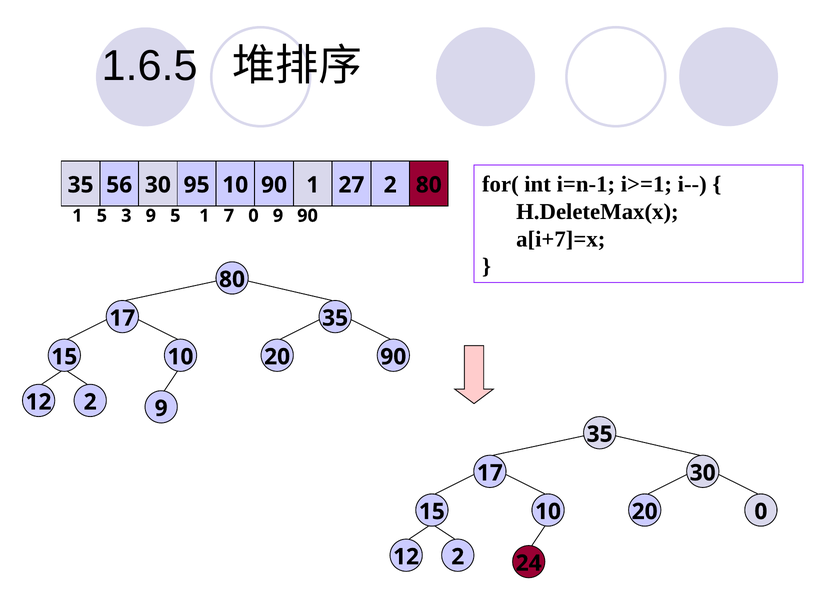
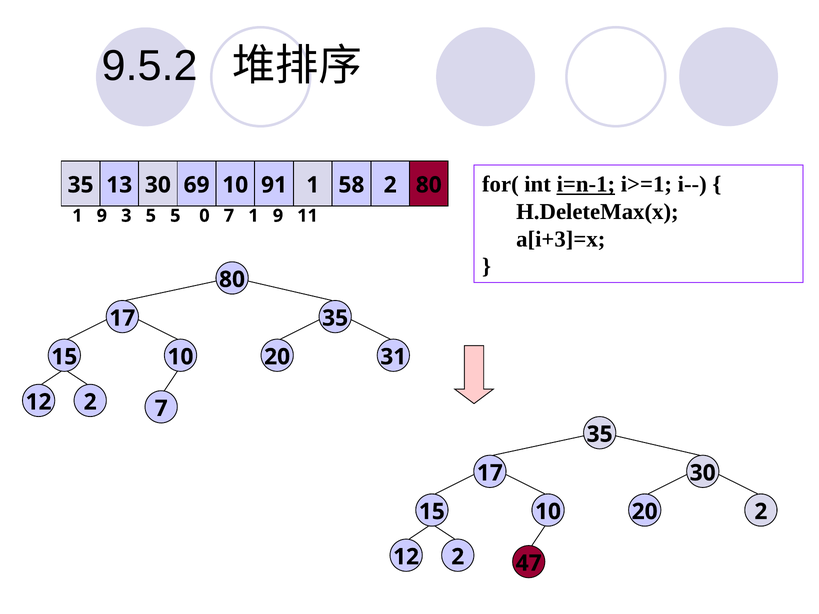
1.6.5: 1.6.5 -> 9.5.2
i=n-1 underline: none -> present
56: 56 -> 13
95: 95 -> 69
90 at (274, 185): 90 -> 91
27: 27 -> 58
5 at (102, 216): 5 -> 9
3 9: 9 -> 5
5 1: 1 -> 0
7 0: 0 -> 1
9 90: 90 -> 11
a[i+7]=x: a[i+7]=x -> a[i+3]=x
90 at (393, 357): 90 -> 31
2 9: 9 -> 7
10 0: 0 -> 2
24: 24 -> 47
